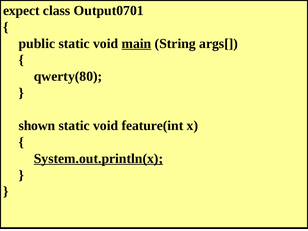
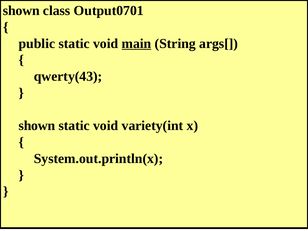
expect at (21, 11): expect -> shown
qwerty(80: qwerty(80 -> qwerty(43
feature(int: feature(int -> variety(int
System.out.println(x underline: present -> none
